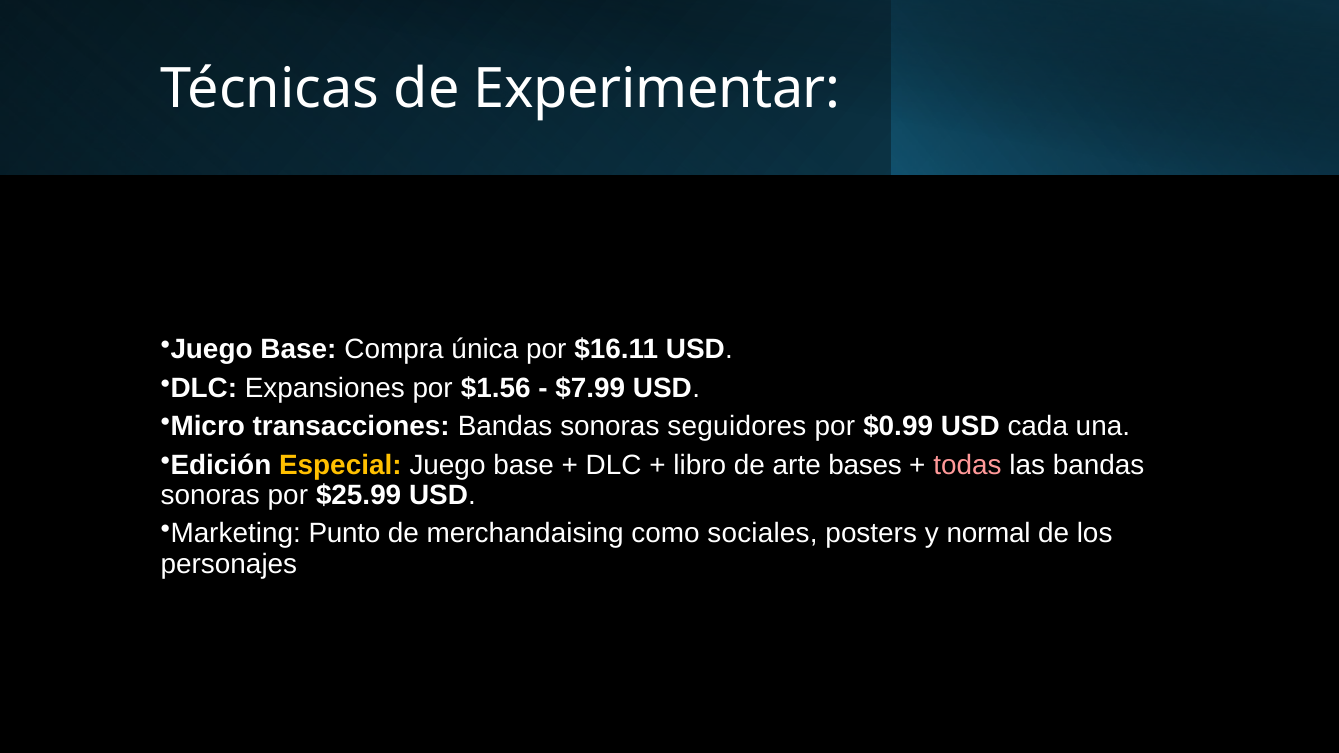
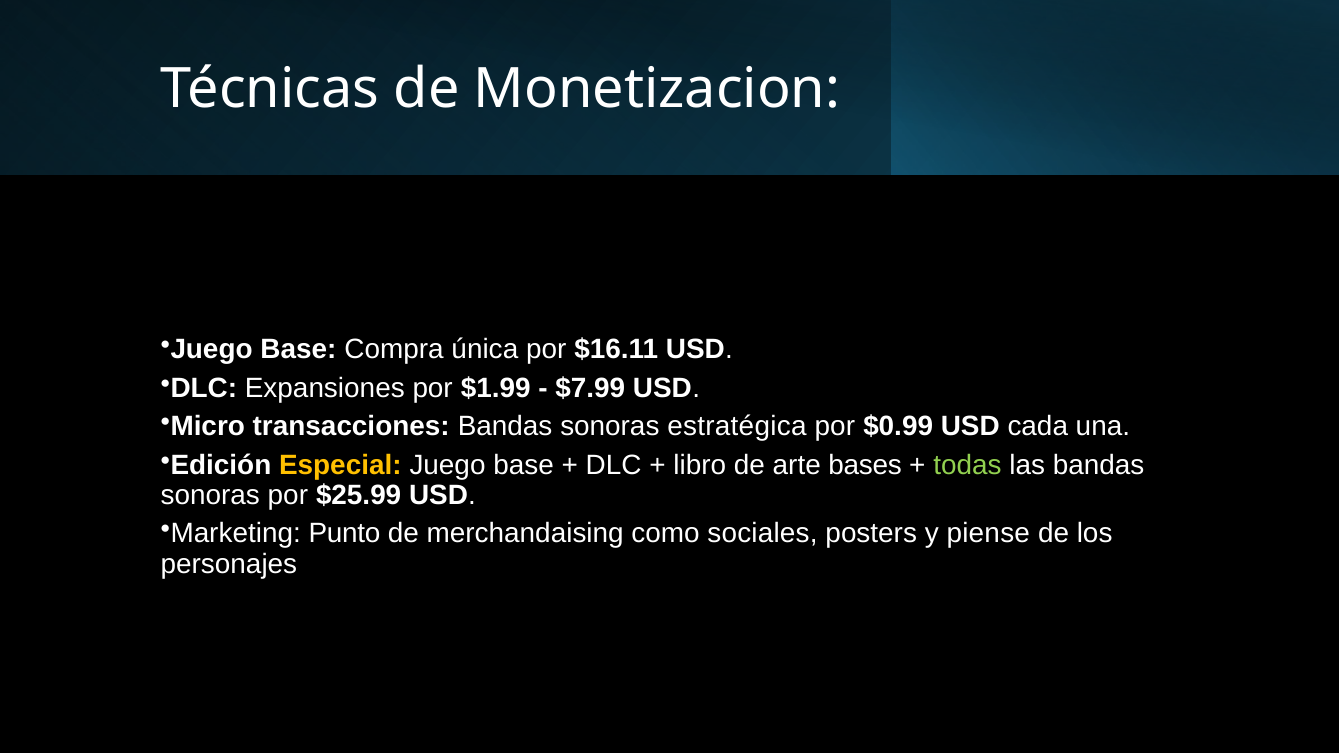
Experimentar: Experimentar -> Monetizacion
$1.56: $1.56 -> $1.99
seguidores: seguidores -> estratégica
todas colour: pink -> light green
normal: normal -> piense
